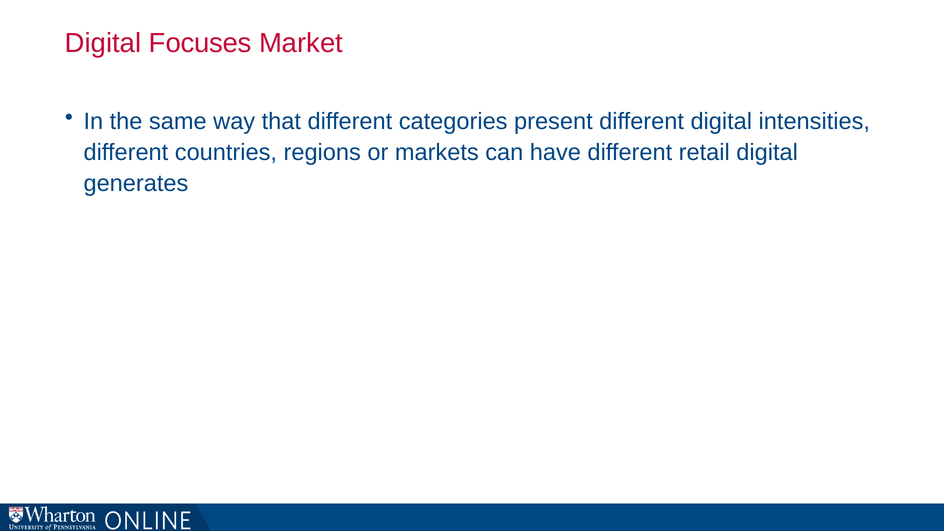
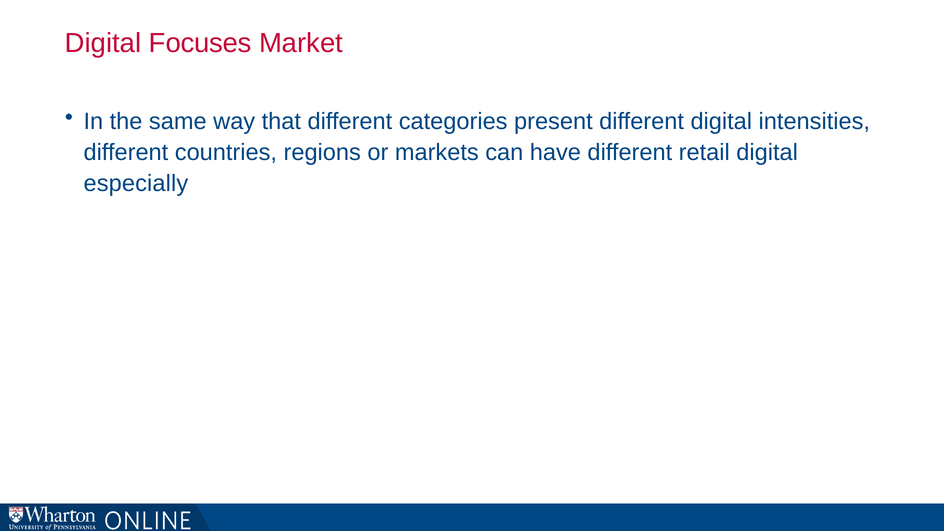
generates: generates -> especially
